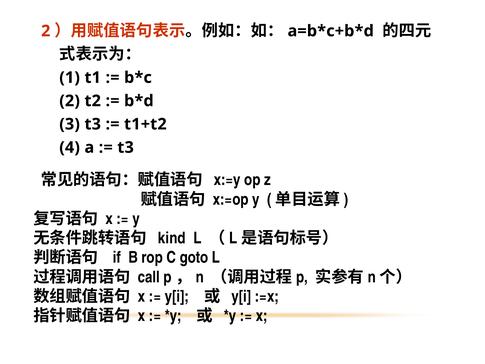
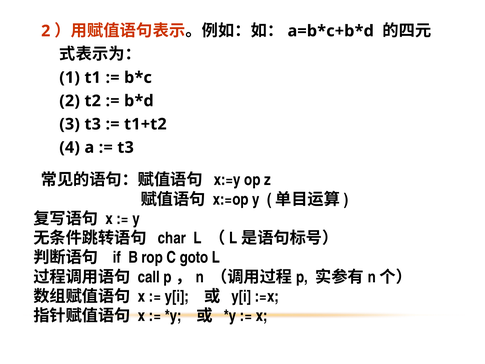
kind: kind -> char
